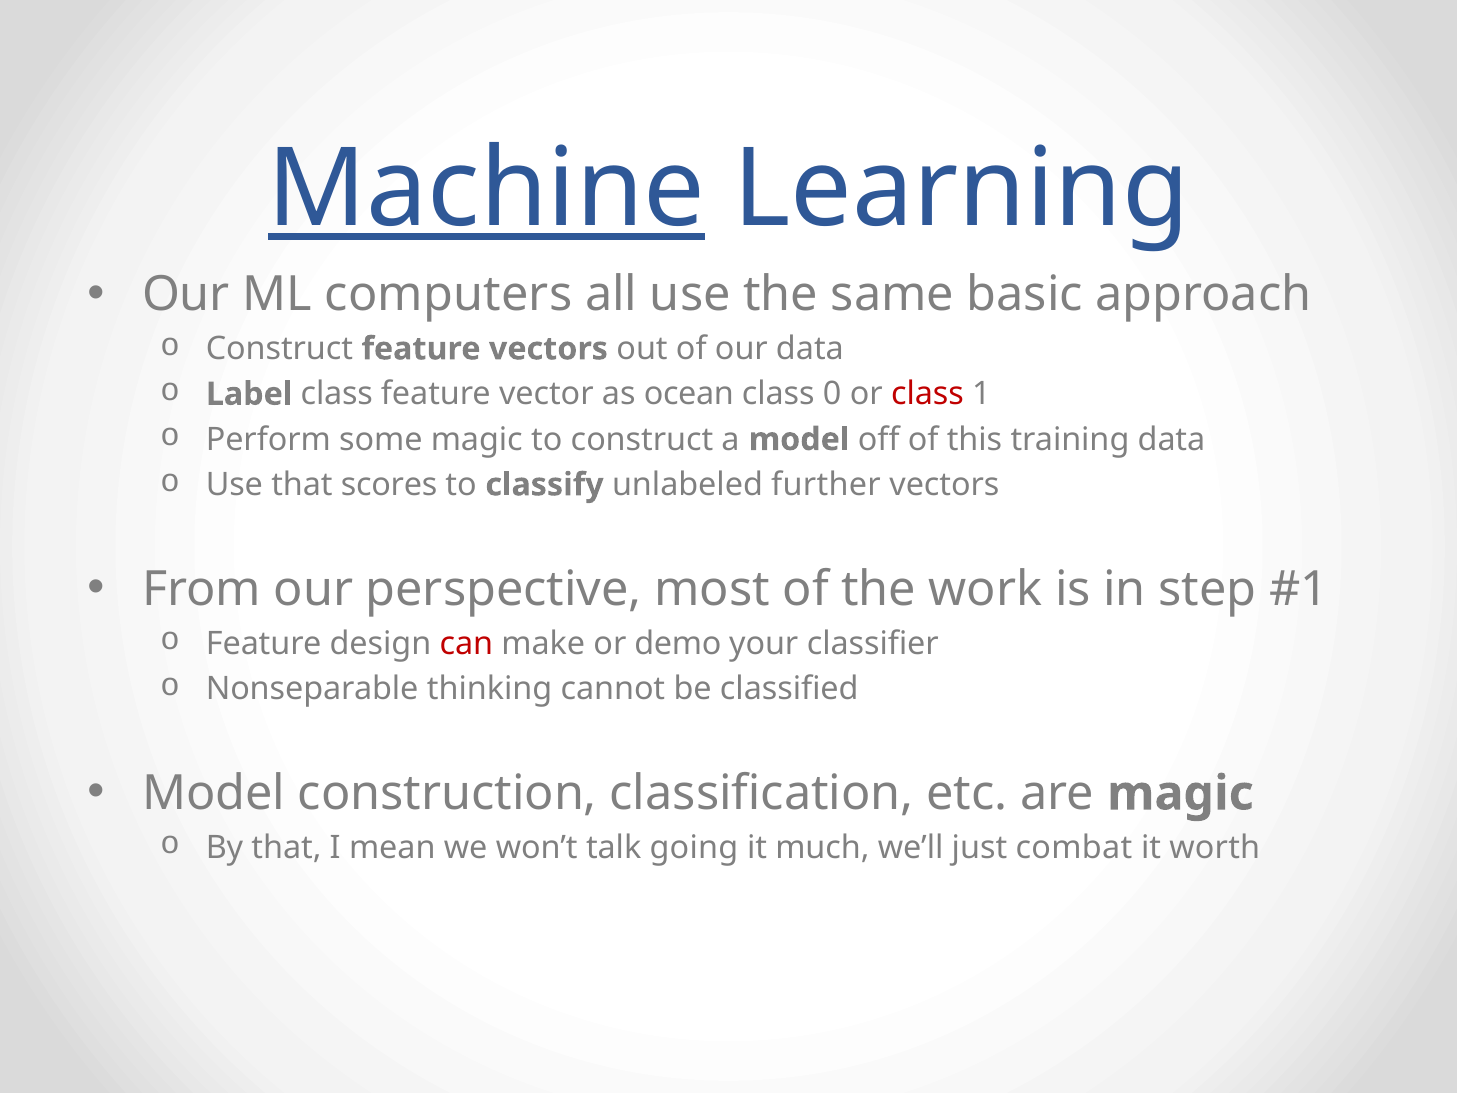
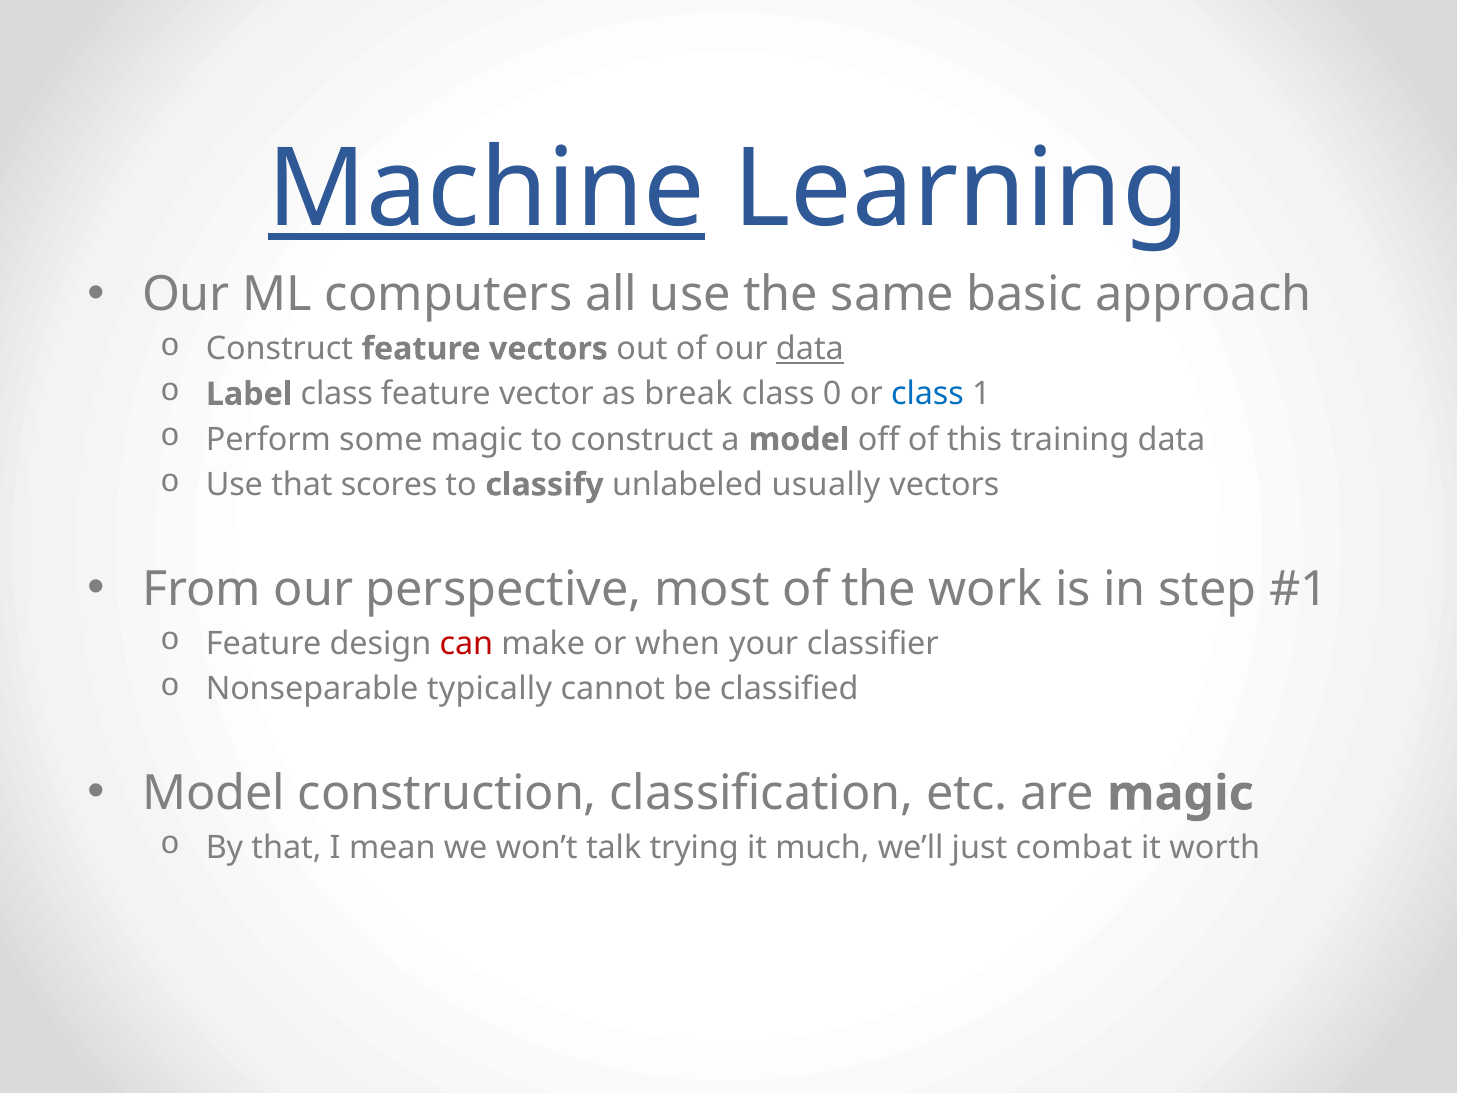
data at (810, 349) underline: none -> present
ocean: ocean -> break
class at (927, 394) colour: red -> blue
further: further -> usually
demo: demo -> when
thinking: thinking -> typically
going: going -> trying
